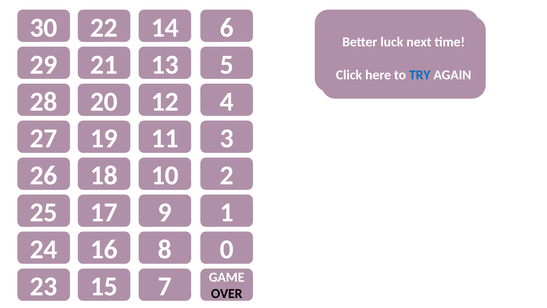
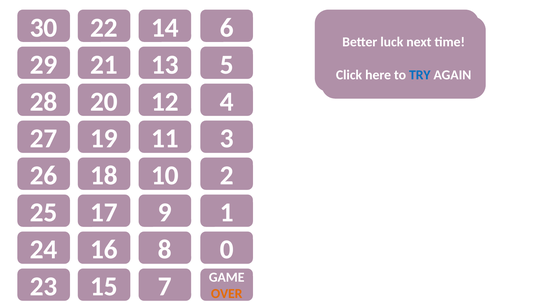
OVER colour: black -> orange
